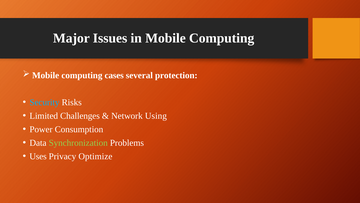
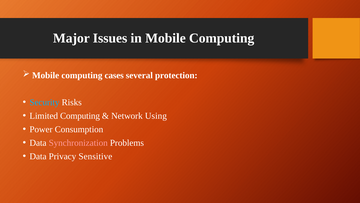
Limited Challenges: Challenges -> Computing
Synchronization colour: light green -> pink
Uses at (38, 156): Uses -> Data
Optimize: Optimize -> Sensitive
